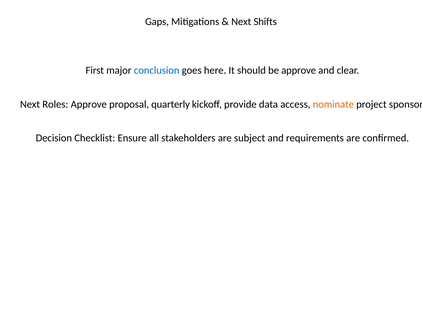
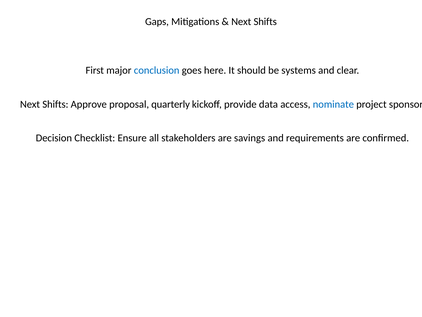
be approve: approve -> systems
Roles at (55, 104): Roles -> Shifts
nominate colour: orange -> blue
subject: subject -> savings
